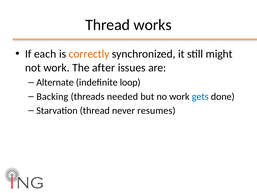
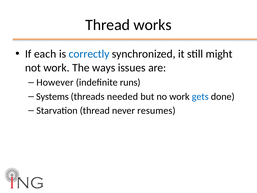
correctly colour: orange -> blue
after: after -> ways
Alternate: Alternate -> However
loop: loop -> runs
Backing: Backing -> Systems
